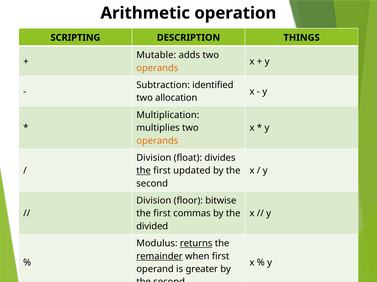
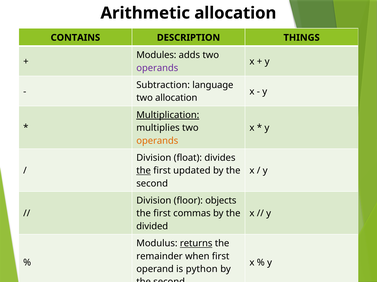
Arithmetic operation: operation -> allocation
SCRIPTING: SCRIPTING -> CONTAINS
Mutable: Mutable -> Modules
operands at (157, 68) colour: orange -> purple
identified: identified -> language
Multiplication underline: none -> present
bitwise: bitwise -> objects
remainder underline: present -> none
greater: greater -> python
